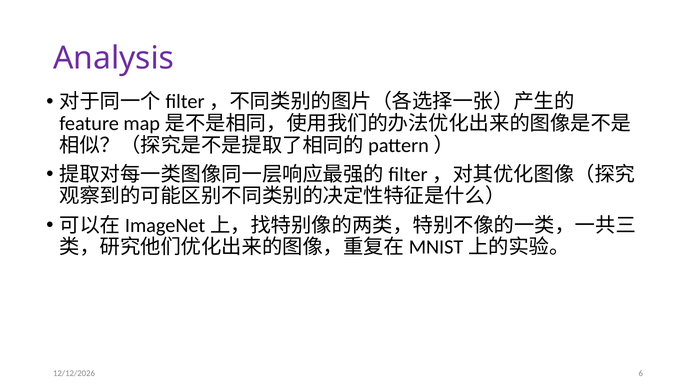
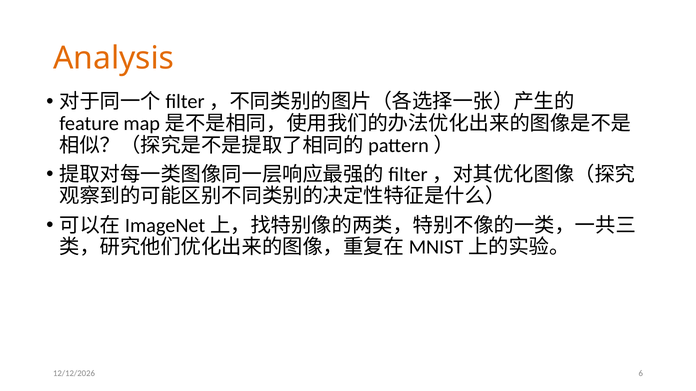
Analysis colour: purple -> orange
